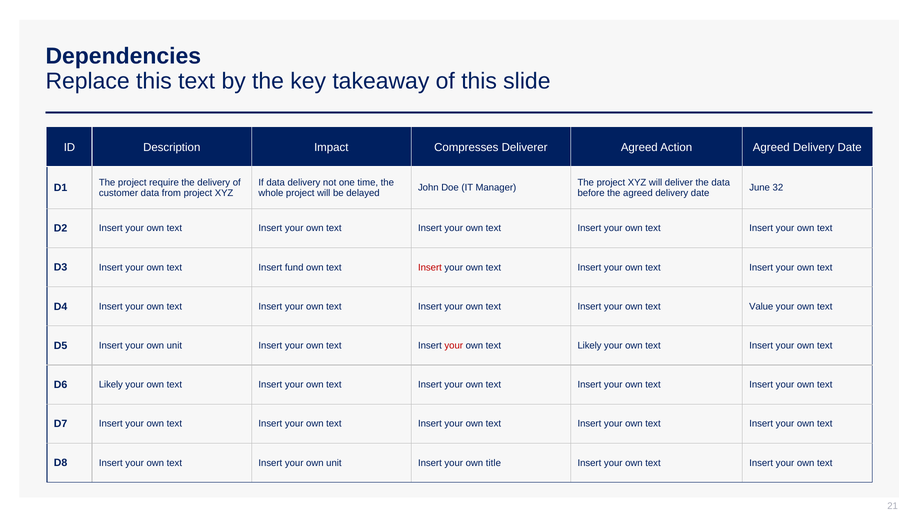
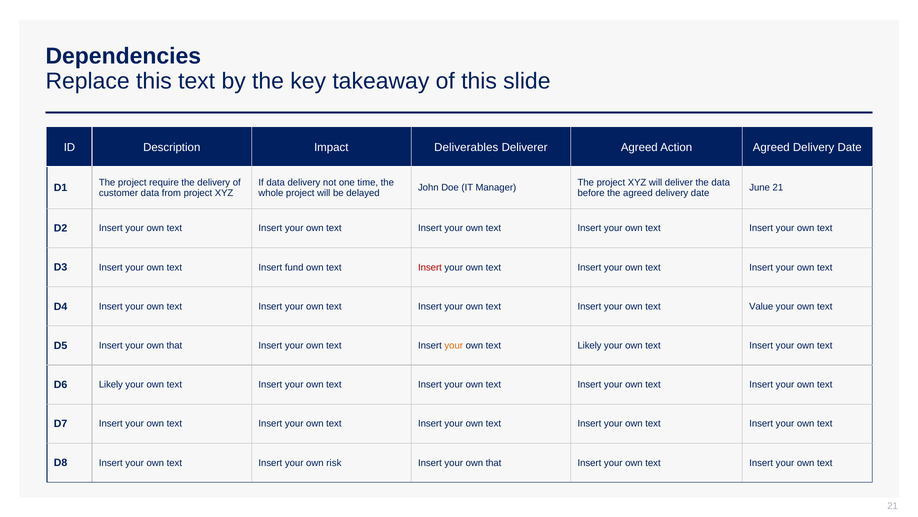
Compresses: Compresses -> Deliverables
June 32: 32 -> 21
unit at (174, 345): unit -> that
your at (454, 345) colour: red -> orange
unit at (334, 462): unit -> risk
title at (493, 462): title -> that
